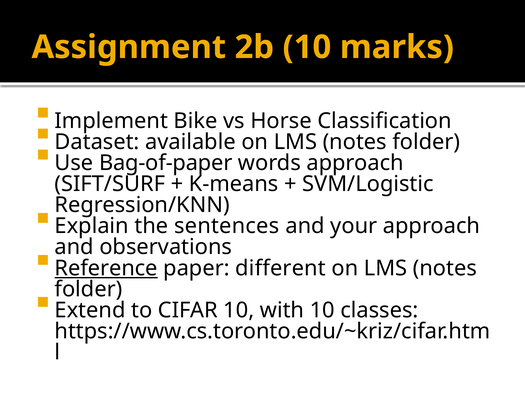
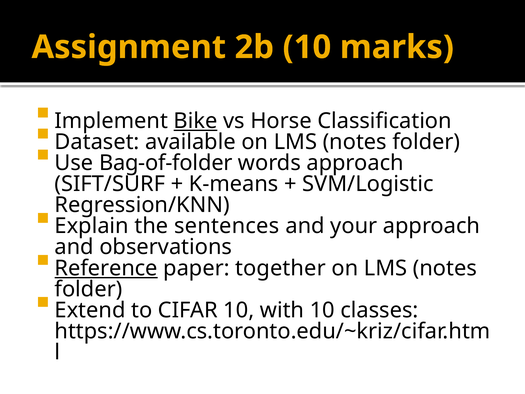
Bike underline: none -> present
Bag-of-paper: Bag-of-paper -> Bag-of-folder
different: different -> together
